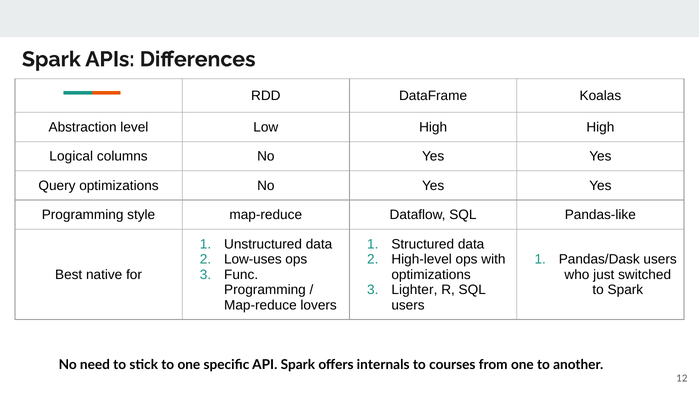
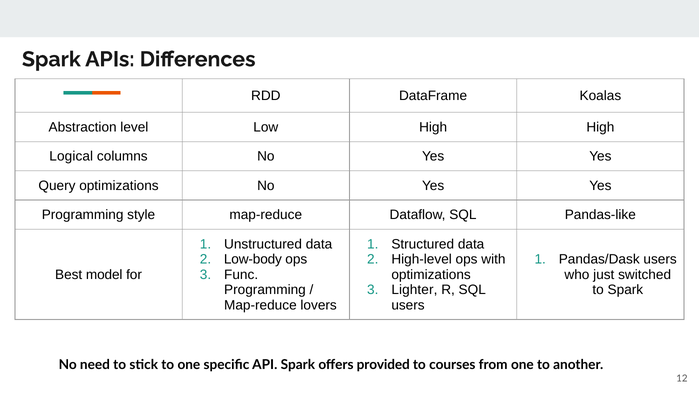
Low-uses: Low-uses -> Low-body
native: native -> model
internals: internals -> provided
